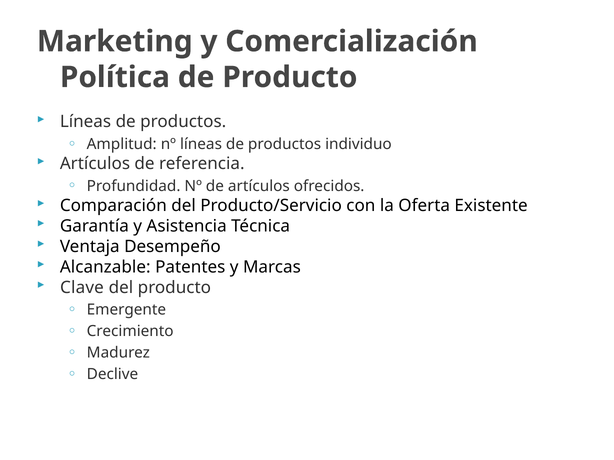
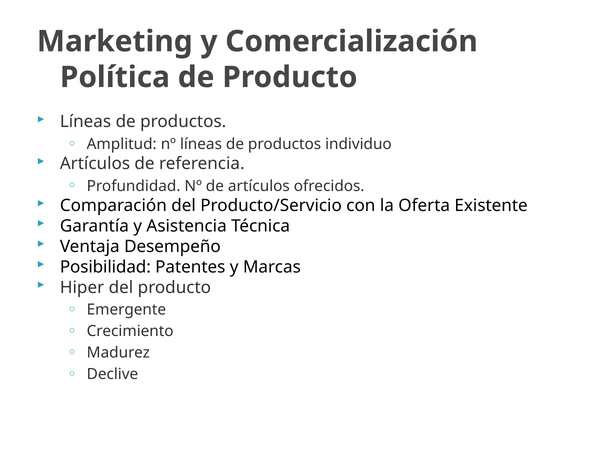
Alcanzable: Alcanzable -> Posibilidad
Clave: Clave -> Hiper
